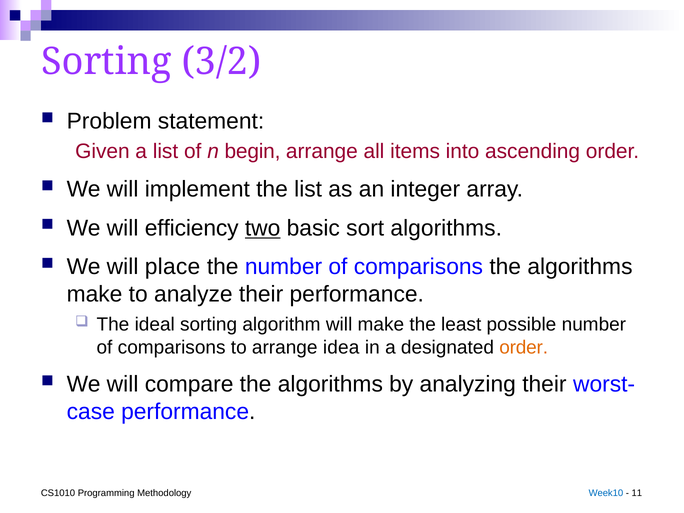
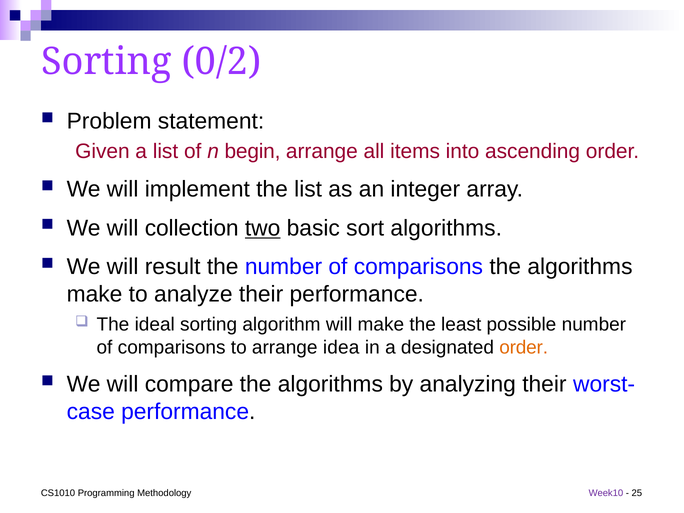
3/2: 3/2 -> 0/2
efficiency: efficiency -> collection
place: place -> result
Week10 colour: blue -> purple
11: 11 -> 25
